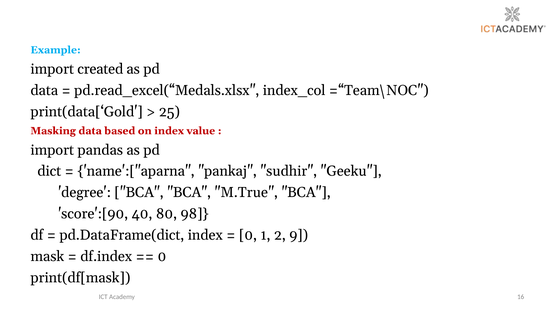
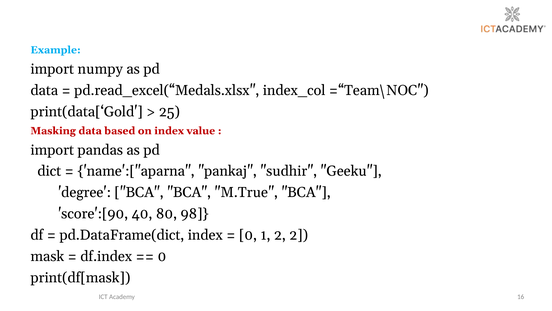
created: created -> numpy
2 9: 9 -> 2
